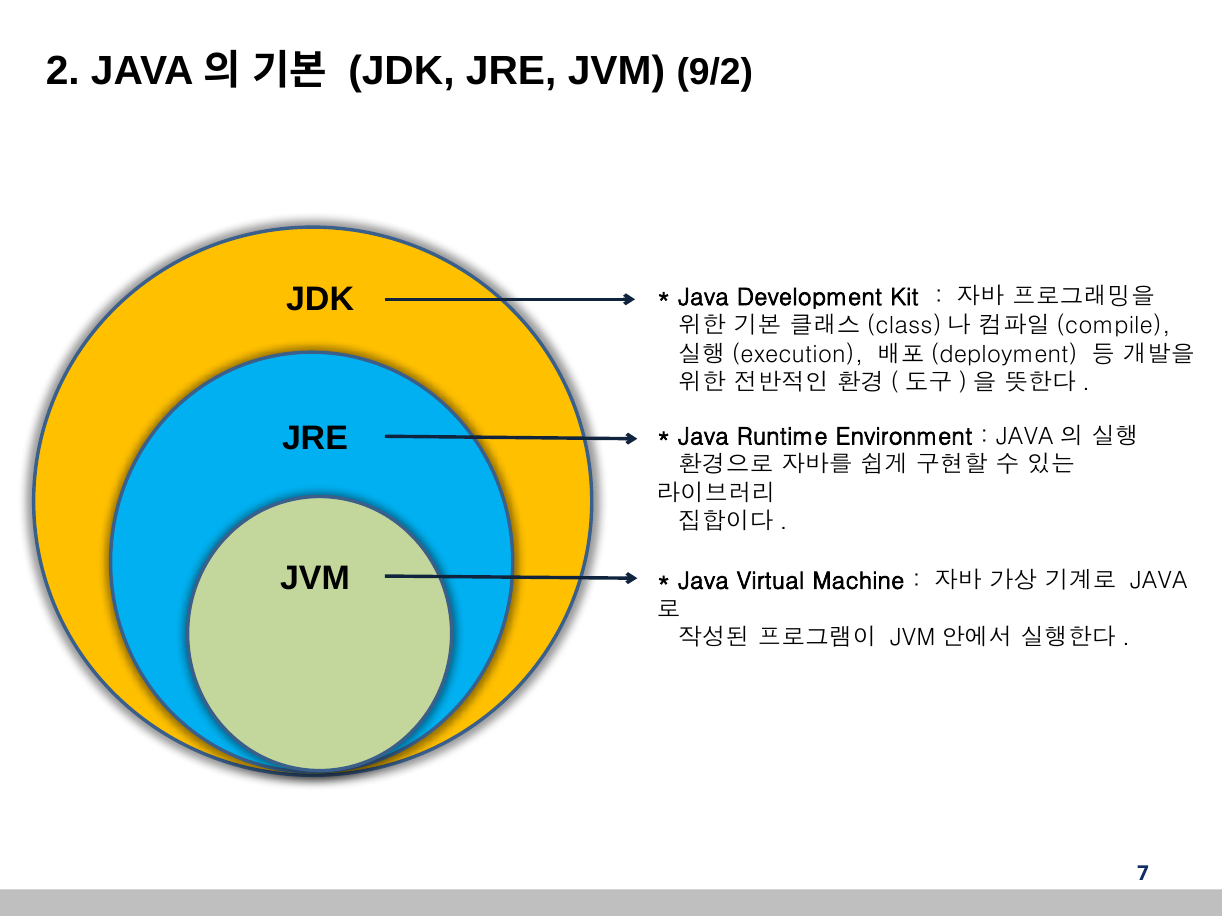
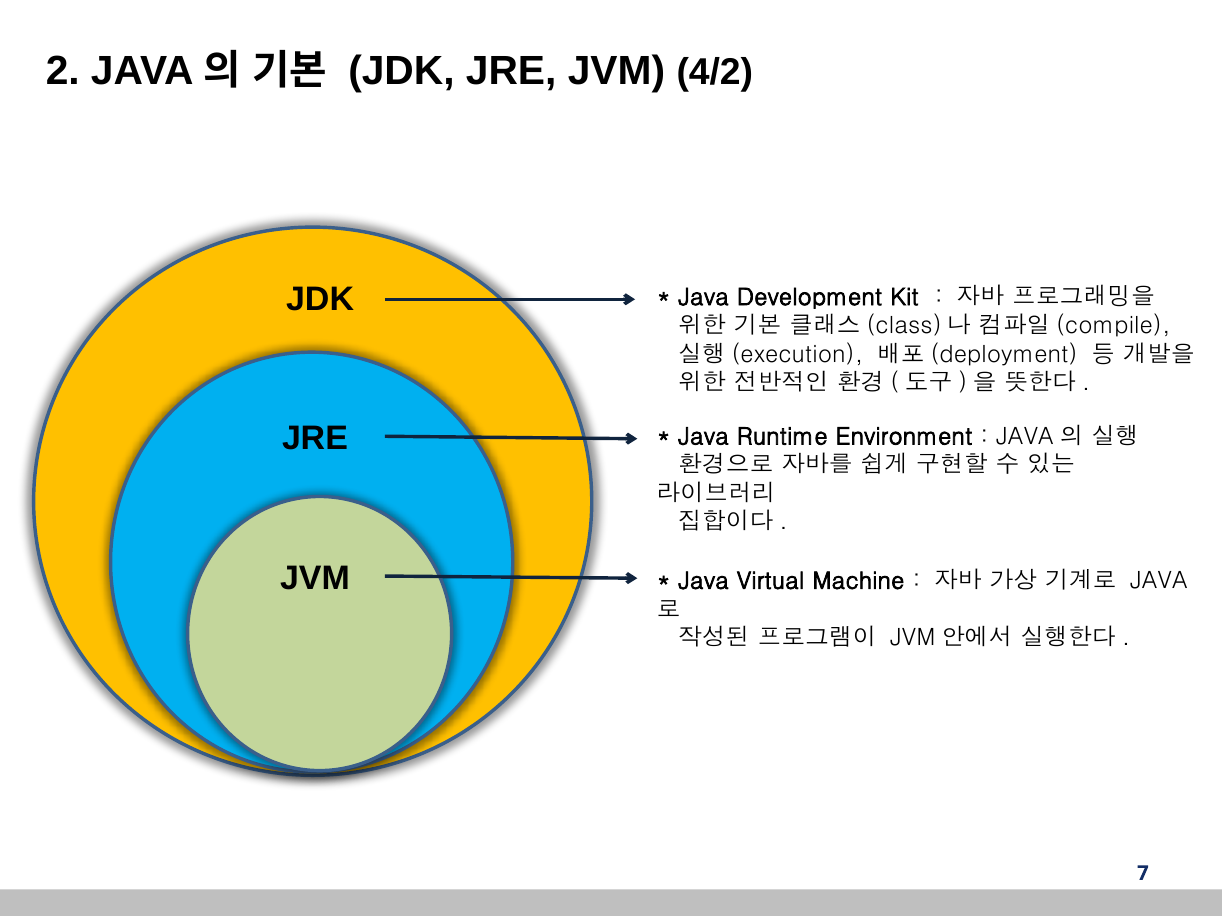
9/2: 9/2 -> 4/2
